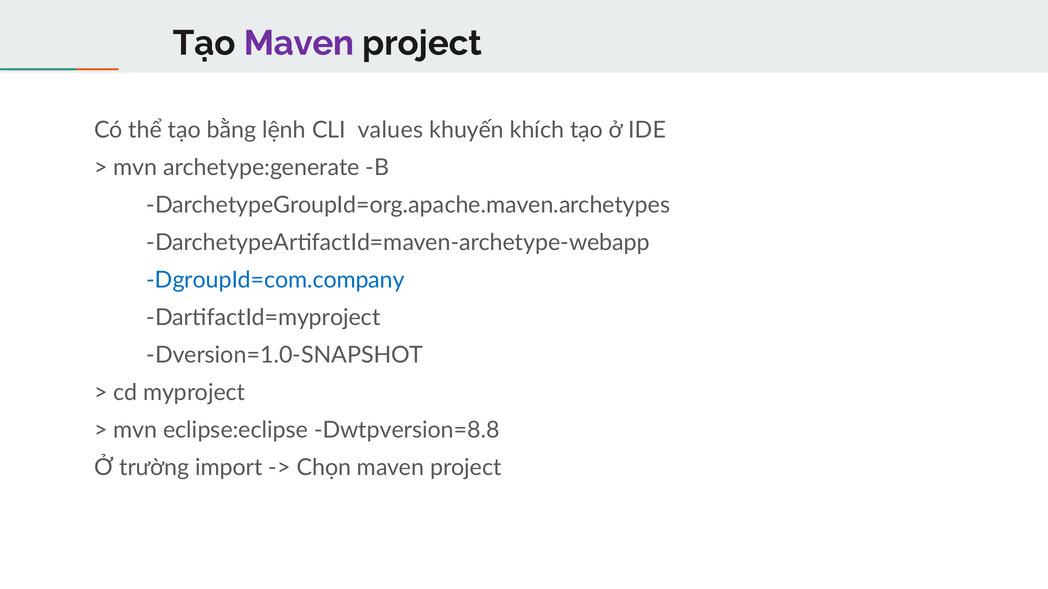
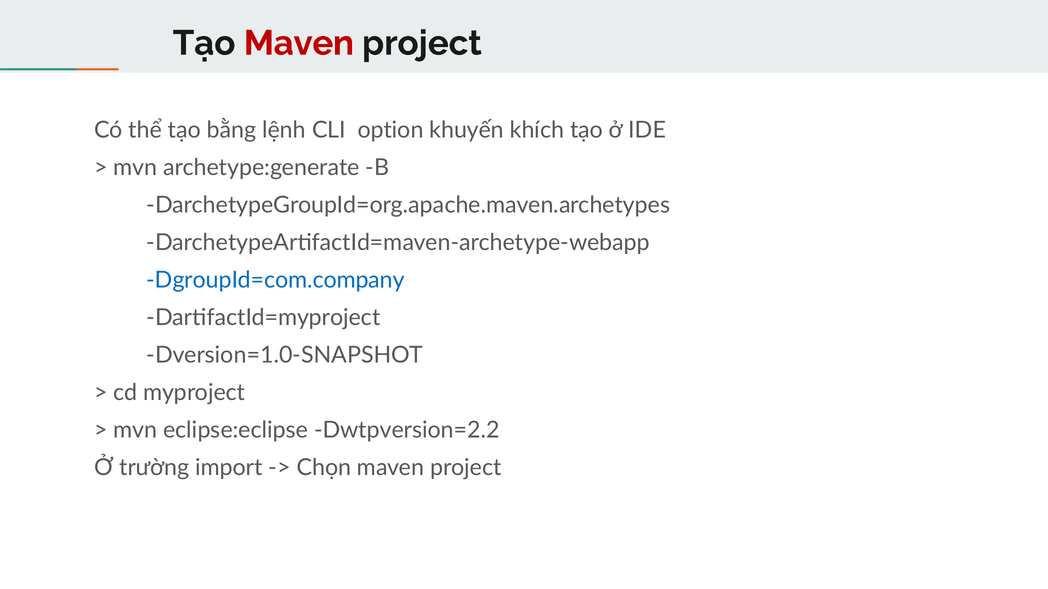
Maven at (299, 43) colour: purple -> red
values: values -> option
Dwtpversion=8.8: Dwtpversion=8.8 -> Dwtpversion=2.2
